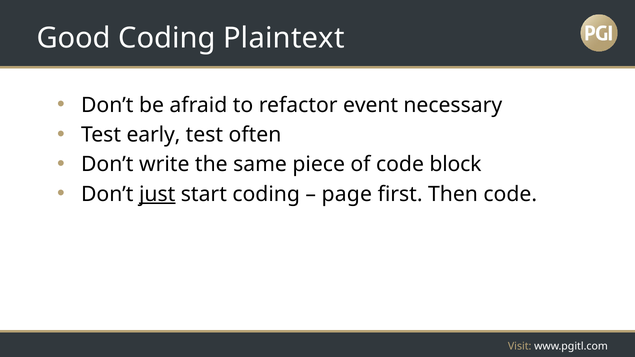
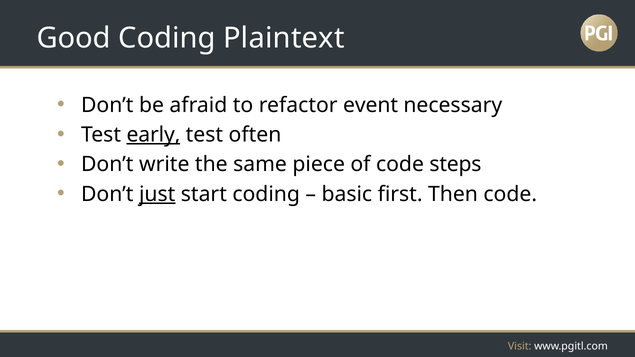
early underline: none -> present
block: block -> steps
page: page -> basic
